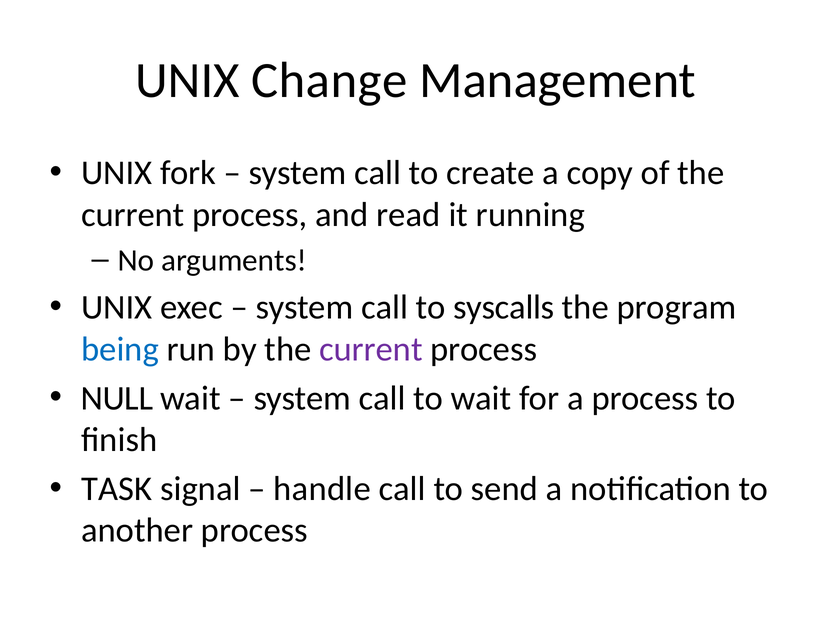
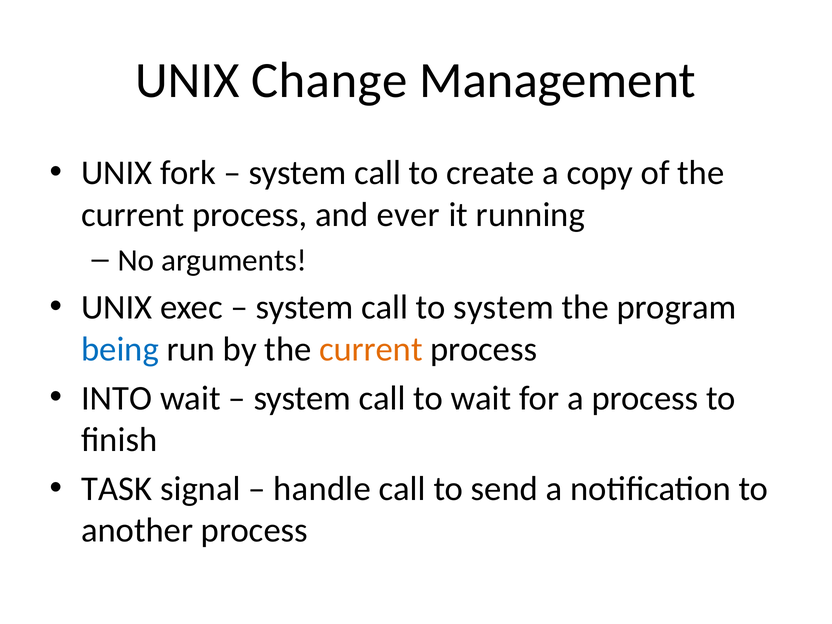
read: read -> ever
to syscalls: syscalls -> system
current at (371, 349) colour: purple -> orange
NULL: NULL -> INTO
